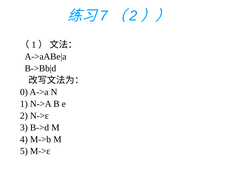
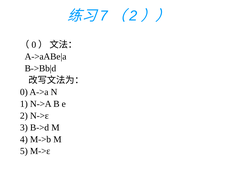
1 at (34, 45): 1 -> 0
